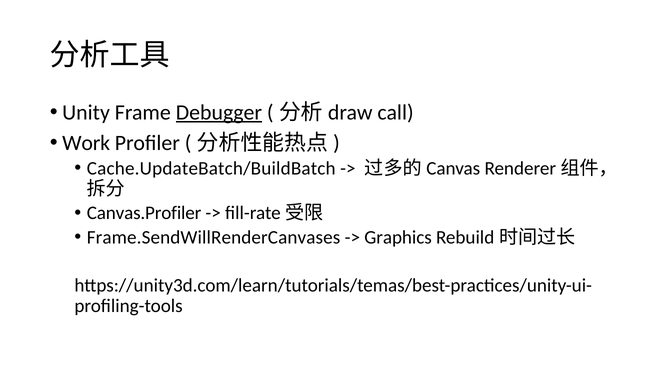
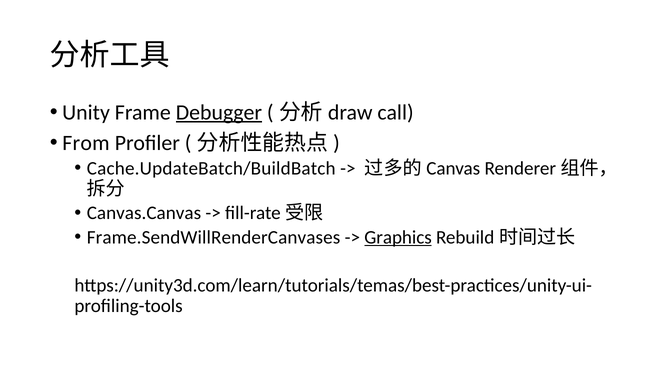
Work: Work -> From
Canvas.Profiler: Canvas.Profiler -> Canvas.Canvas
Graphics underline: none -> present
